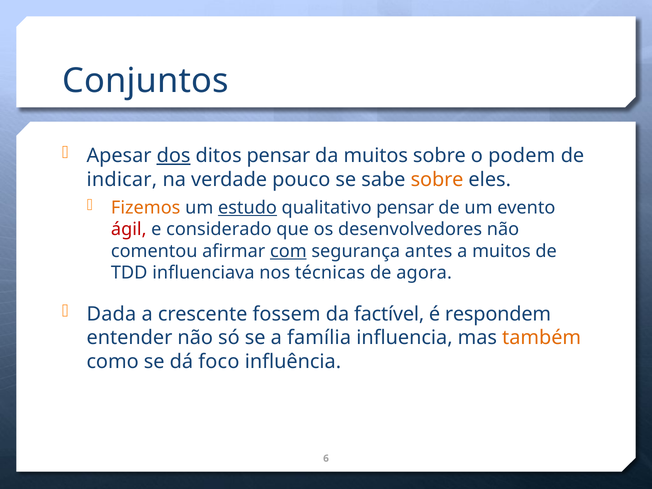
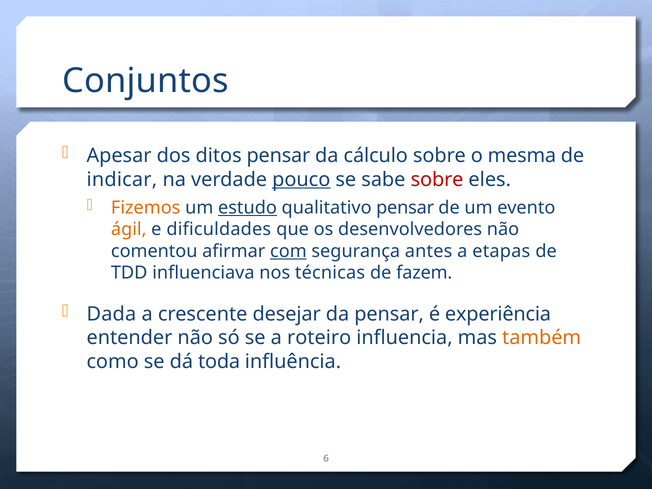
dos underline: present -> none
da muitos: muitos -> cálculo
podem: podem -> mesma
pouco underline: none -> present
sobre at (437, 180) colour: orange -> red
ágil colour: red -> orange
considerado: considerado -> dificuldades
a muitos: muitos -> etapas
agora: agora -> fazem
fossem: fossem -> desejar
da factível: factível -> pensar
respondem: respondem -> experiência
família: família -> roteiro
foco: foco -> toda
